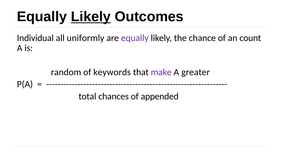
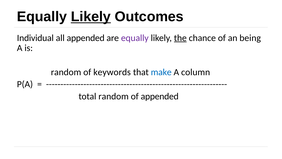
all uniformly: uniformly -> appended
the underline: none -> present
count: count -> being
make colour: purple -> blue
greater: greater -> column
total chances: chances -> random
